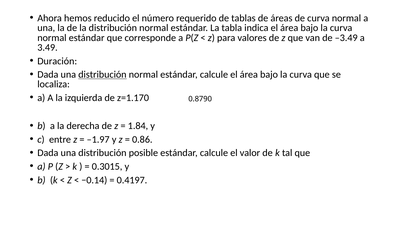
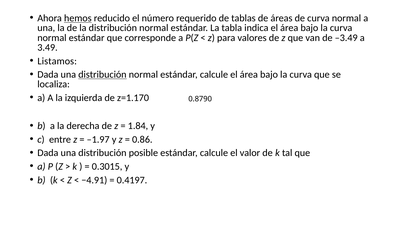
hemos underline: none -> present
Duración: Duración -> Listamos
−0.14: −0.14 -> −4.91
